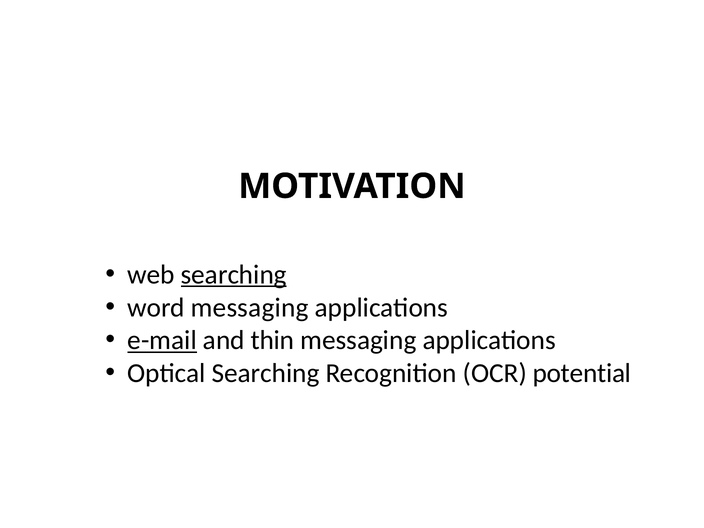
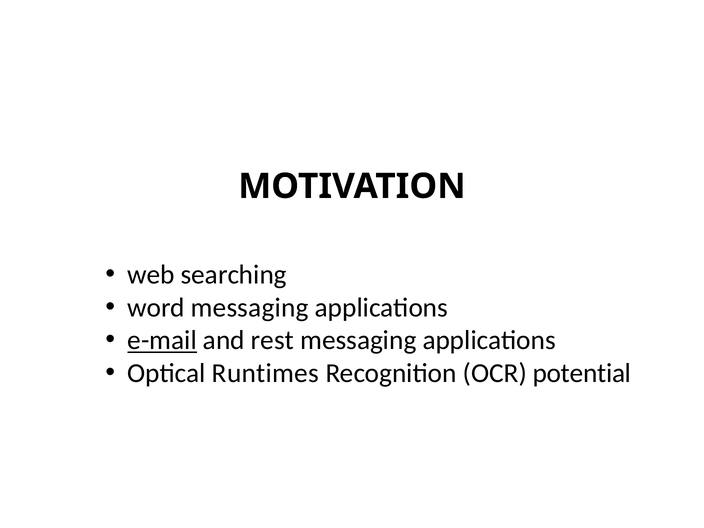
searching at (234, 275) underline: present -> none
thin: thin -> rest
Optical Searching: Searching -> Runtimes
